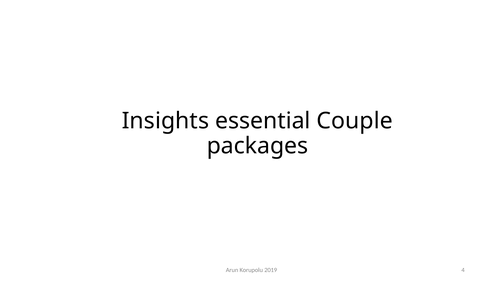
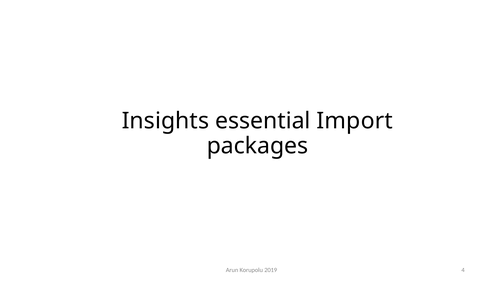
Couple: Couple -> Import
